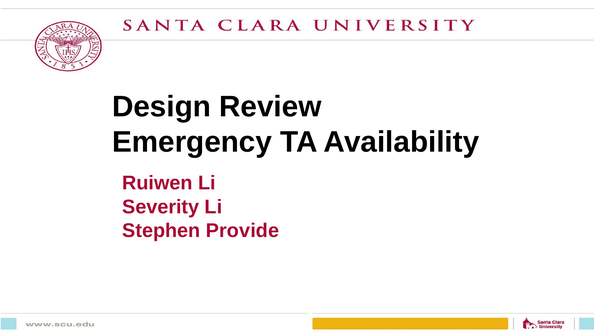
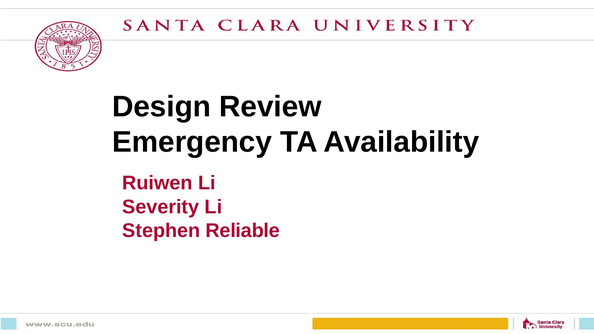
Provide: Provide -> Reliable
